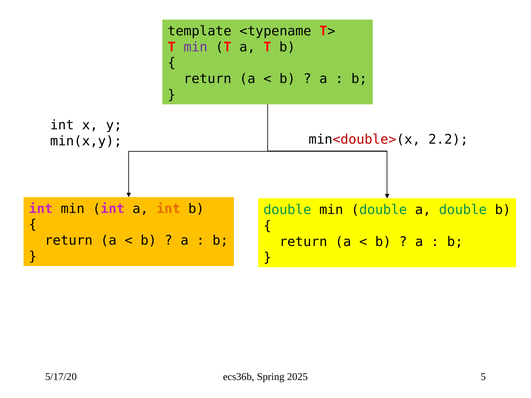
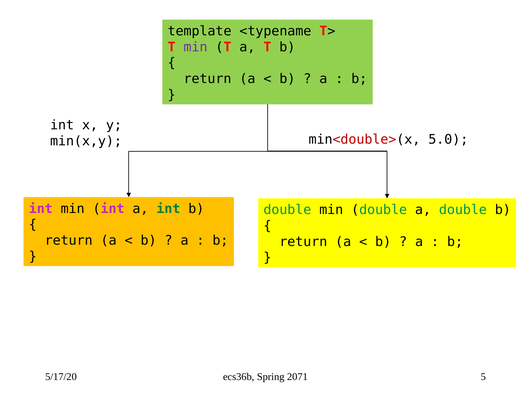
2.2: 2.2 -> 5.0
int at (168, 209) colour: orange -> green
2025: 2025 -> 2071
